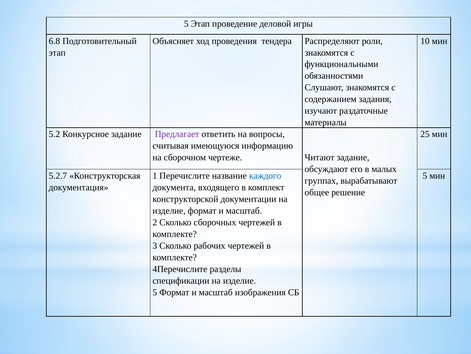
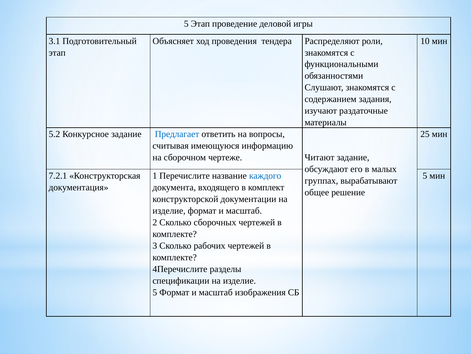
6.8: 6.8 -> 3.1
Предлагает colour: purple -> blue
5.2.7: 5.2.7 -> 7.2.1
